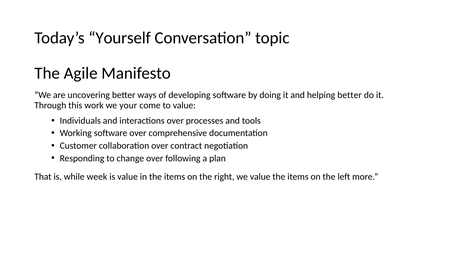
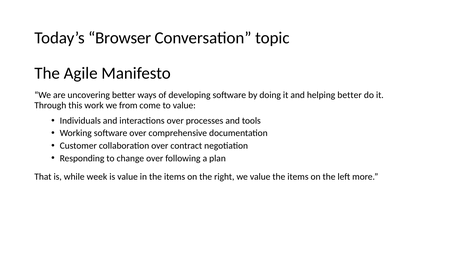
Yourself: Yourself -> Browser
your: your -> from
